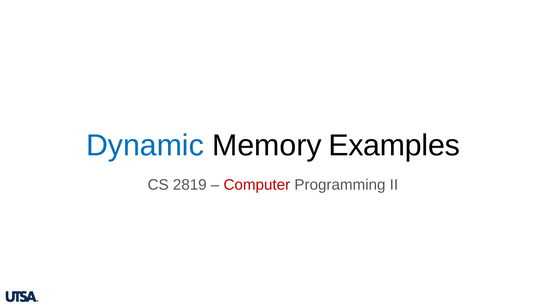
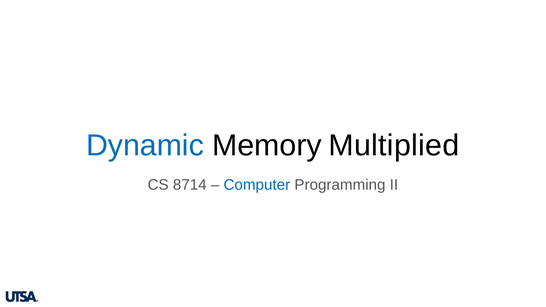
Examples: Examples -> Multiplied
2819: 2819 -> 8714
Computer colour: red -> blue
